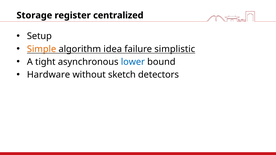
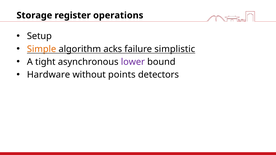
centralized: centralized -> operations
idea: idea -> acks
lower colour: blue -> purple
sketch: sketch -> points
